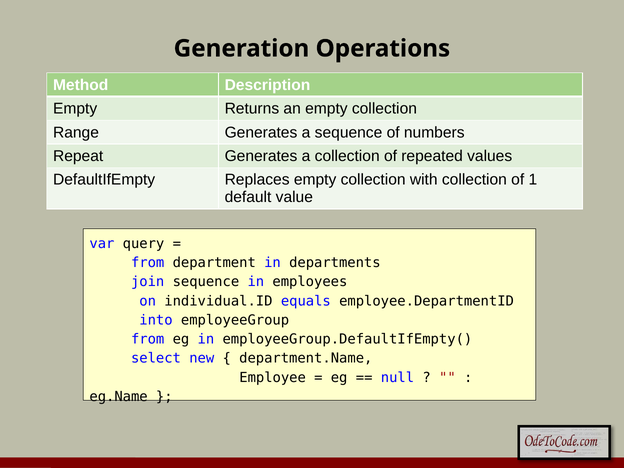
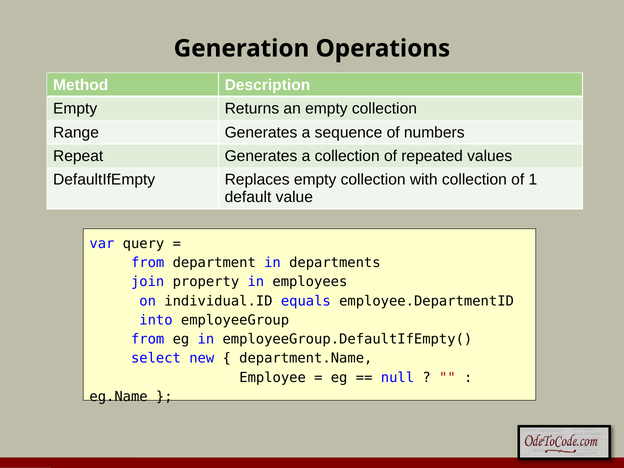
join sequence: sequence -> property
